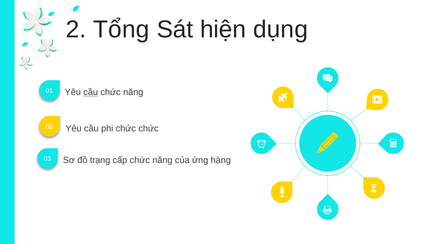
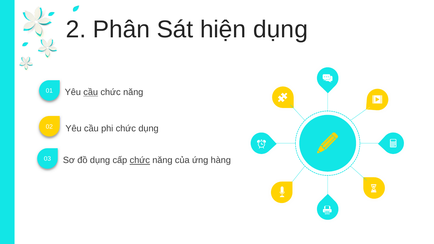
Tổng: Tổng -> Phân
chức chức: chức -> dụng
đồ trạng: trạng -> dụng
chức at (140, 160) underline: none -> present
